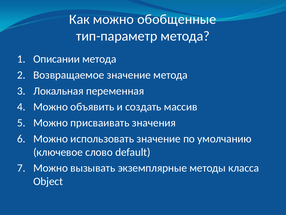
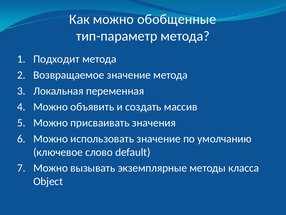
Описании: Описании -> Подходит
